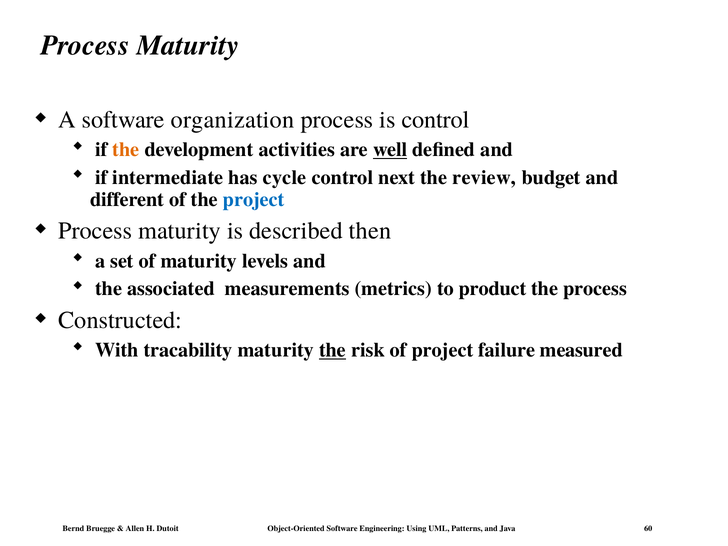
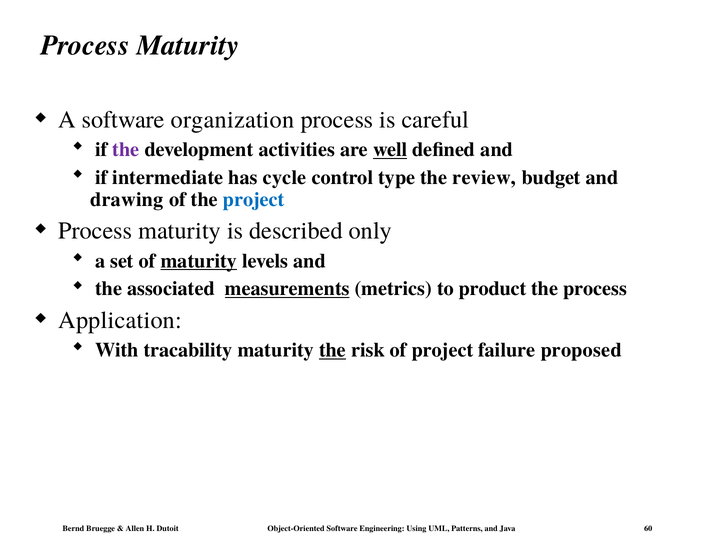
is control: control -> careful
the at (126, 150) colour: orange -> purple
next: next -> type
different: different -> drawing
then: then -> only
maturity at (199, 261) underline: none -> present
measurements underline: none -> present
Constructed: Constructed -> Application
measured: measured -> proposed
